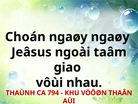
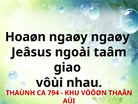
Choán: Choán -> Hoaøn
